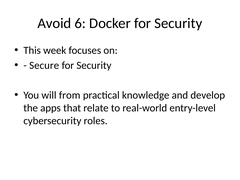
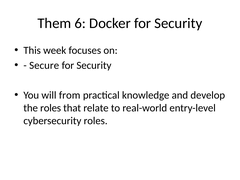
Avoid: Avoid -> Them
the apps: apps -> roles
